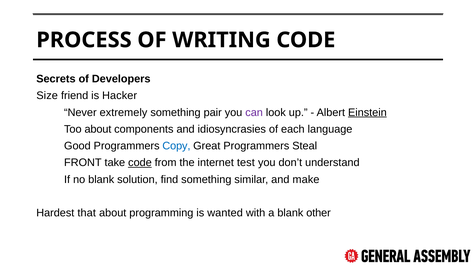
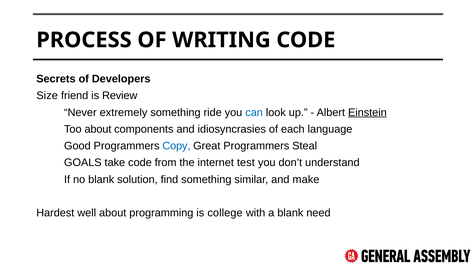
Hacker: Hacker -> Review
pair: pair -> ride
can colour: purple -> blue
FRONT: FRONT -> GOALS
code at (140, 163) underline: present -> none
that: that -> well
wanted: wanted -> college
other: other -> need
